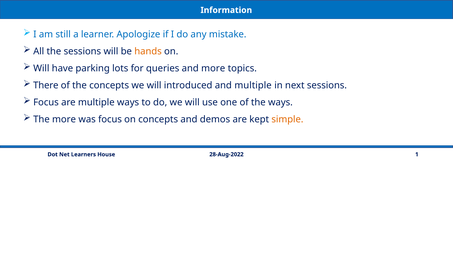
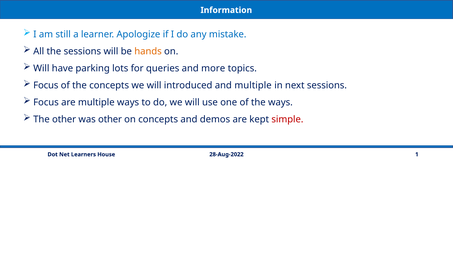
There at (46, 85): There -> Focus
The more: more -> other
was focus: focus -> other
simple colour: orange -> red
